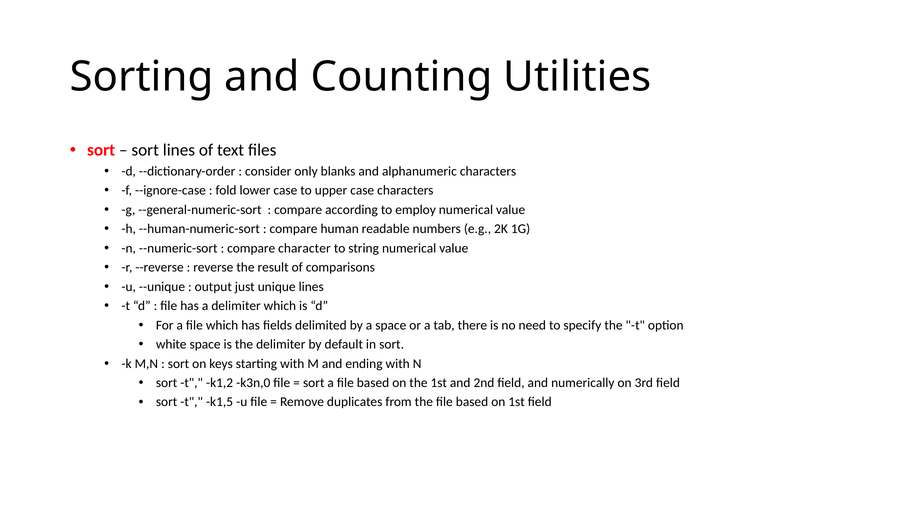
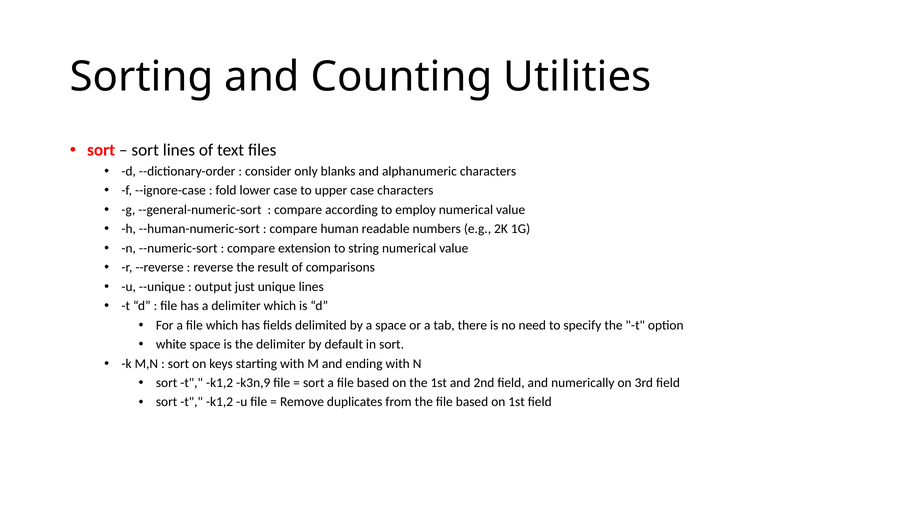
character: character -> extension
k3n,0: k3n,0 -> k3n,9
k1,5 at (220, 402): k1,5 -> k1,2
